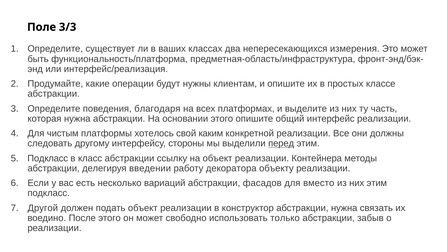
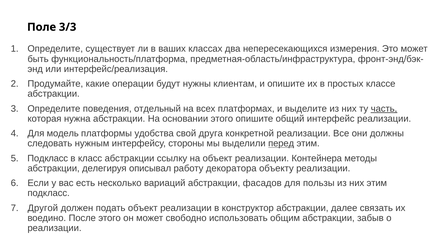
благодаря: благодаря -> отдельный
часть underline: none -> present
чистым: чистым -> модель
хотелось: хотелось -> удобства
каким: каким -> друга
другому: другому -> нужным
введении: введении -> описывал
вместо: вместо -> пользы
абстракции нужна: нужна -> далее
только: только -> общим
